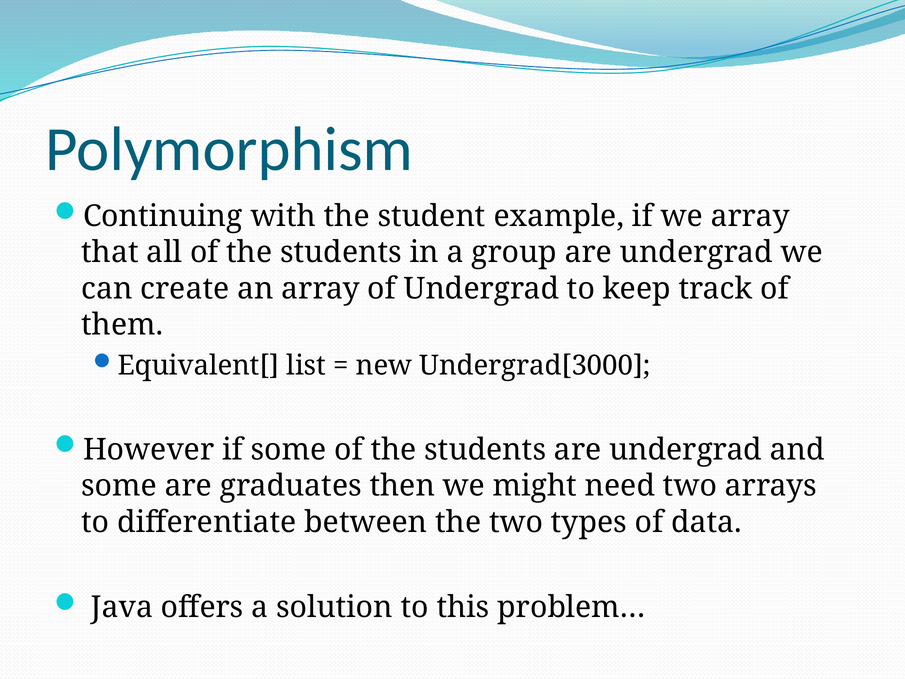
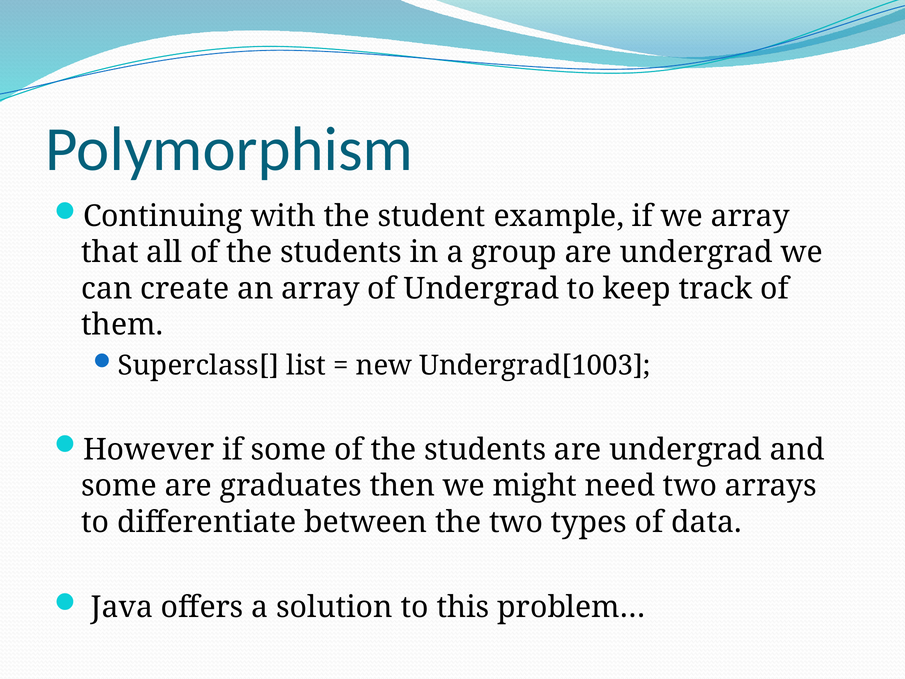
Equivalent[: Equivalent[ -> Superclass[
Undergrad[3000: Undergrad[3000 -> Undergrad[1003
